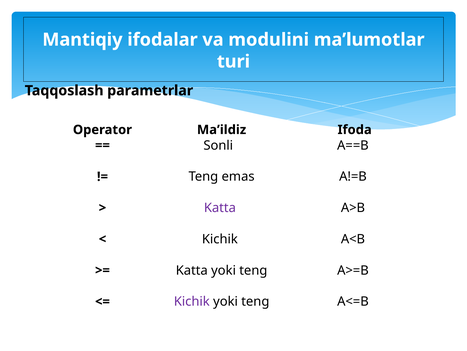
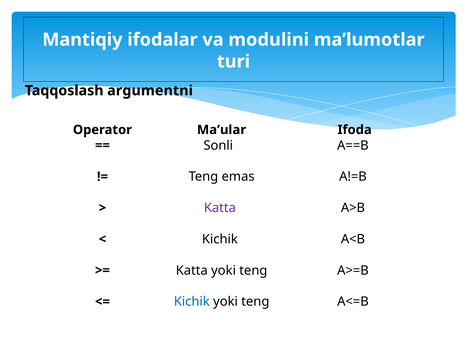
parametrlar: parametrlar -> argumentni
Ma’ildiz: Ma’ildiz -> Ma’ular
Kichik at (192, 301) colour: purple -> blue
